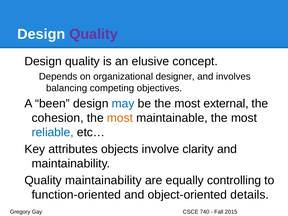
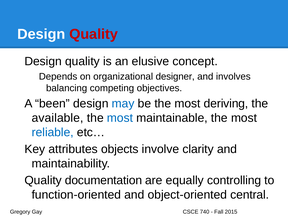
Quality at (94, 34) colour: purple -> red
external: external -> deriving
cohesion: cohesion -> available
most at (120, 118) colour: orange -> blue
Quality maintainability: maintainability -> documentation
details: details -> central
